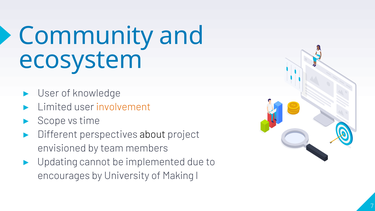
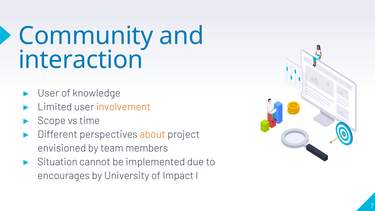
ecosystem: ecosystem -> interaction
about colour: black -> orange
Updating: Updating -> Situation
Making: Making -> Impact
